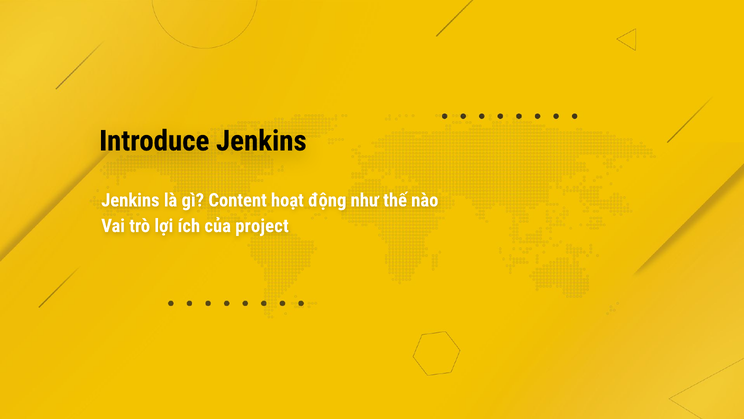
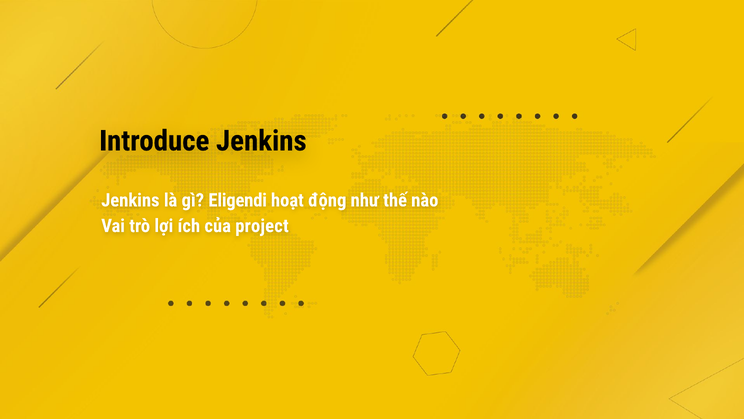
Content: Content -> Eligendi
